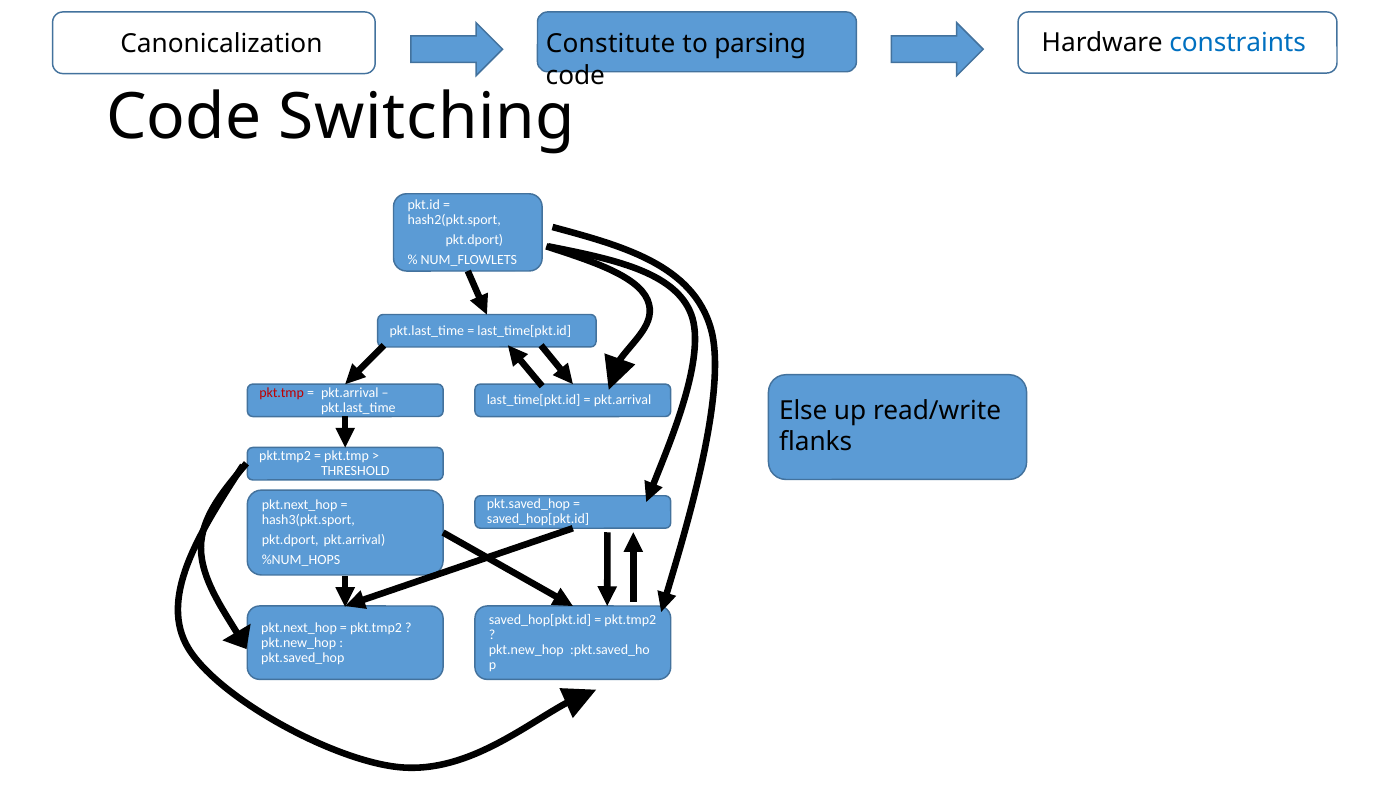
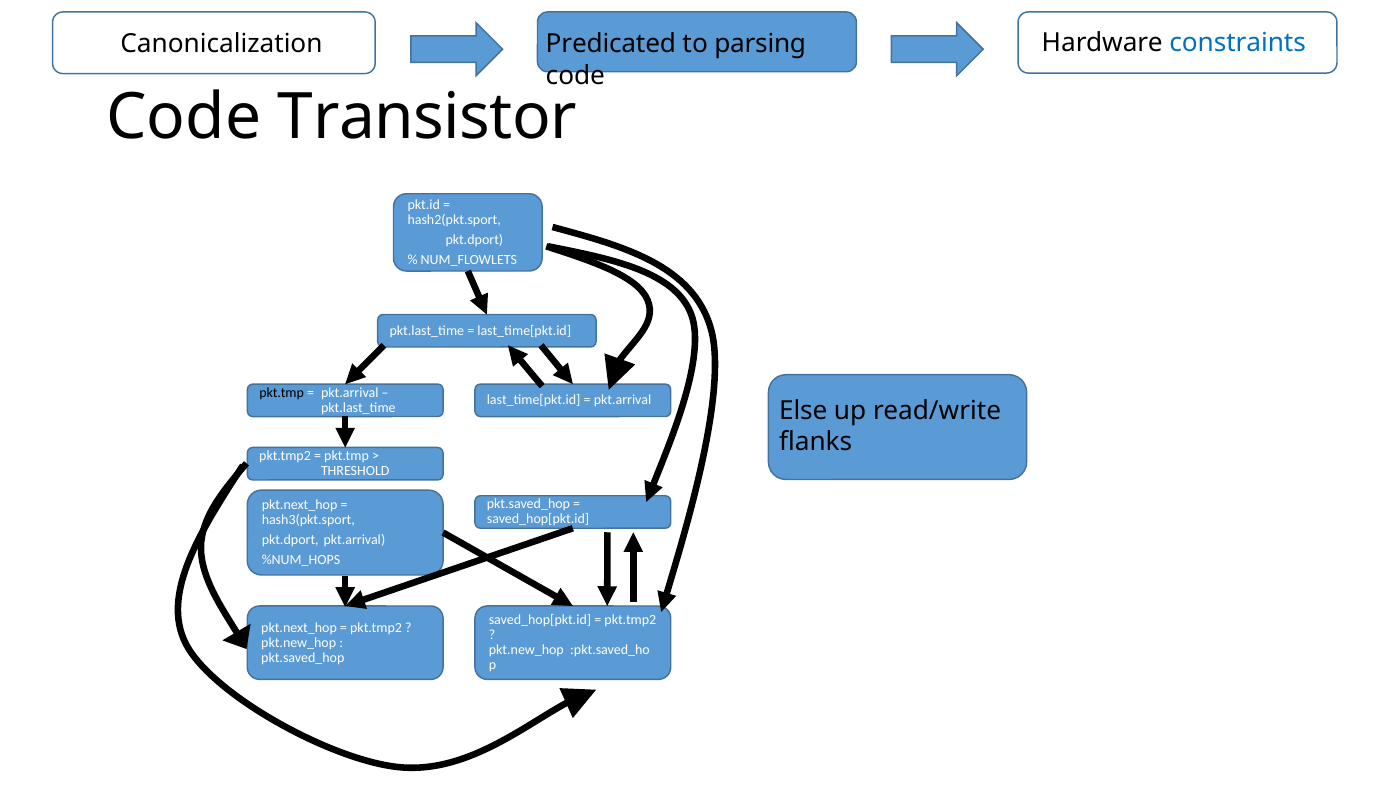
Constitute: Constitute -> Predicated
Switching: Switching -> Transistor
pkt.tmp at (282, 393) colour: red -> black
